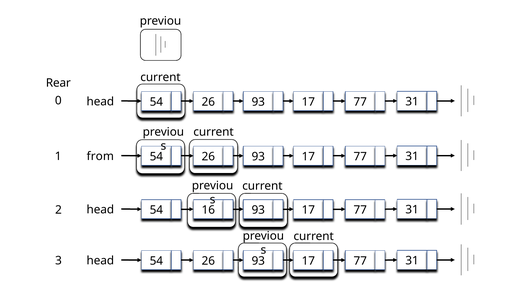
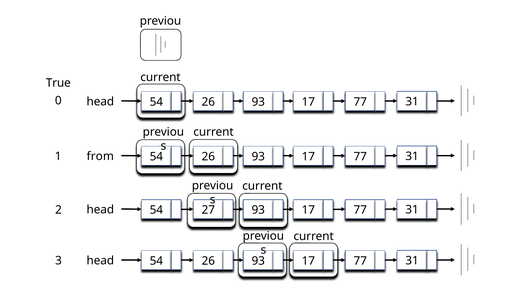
Rear: Rear -> True
16: 16 -> 27
